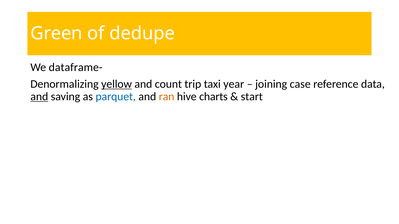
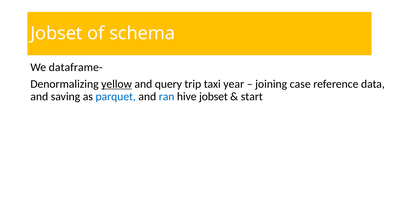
Green at (56, 34): Green -> Jobset
dedupe: dedupe -> schema
count: count -> query
and at (39, 97) underline: present -> none
ran colour: orange -> blue
hive charts: charts -> jobset
